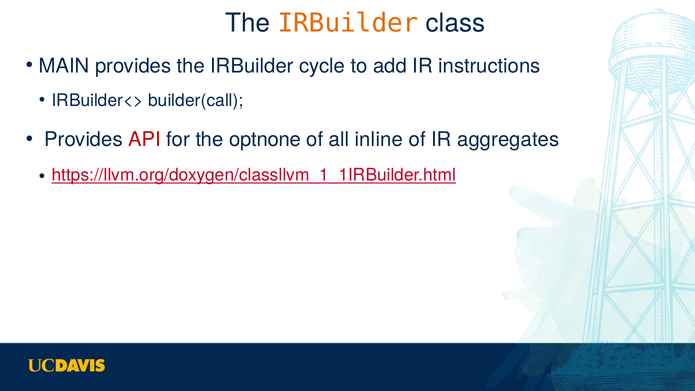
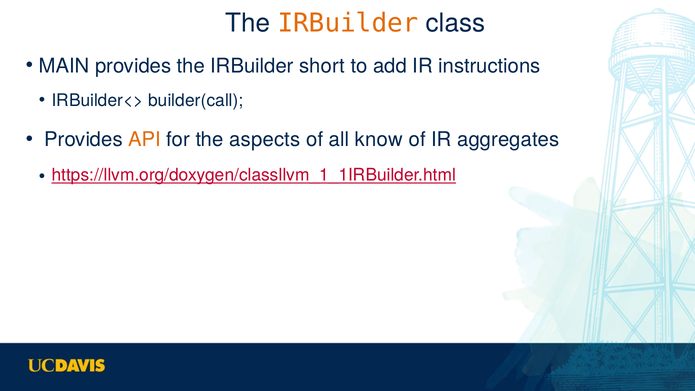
cycle: cycle -> short
API colour: red -> orange
optnone: optnone -> aspects
inline: inline -> know
